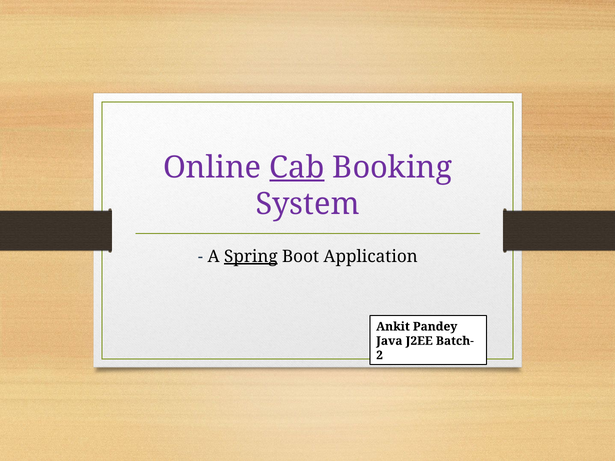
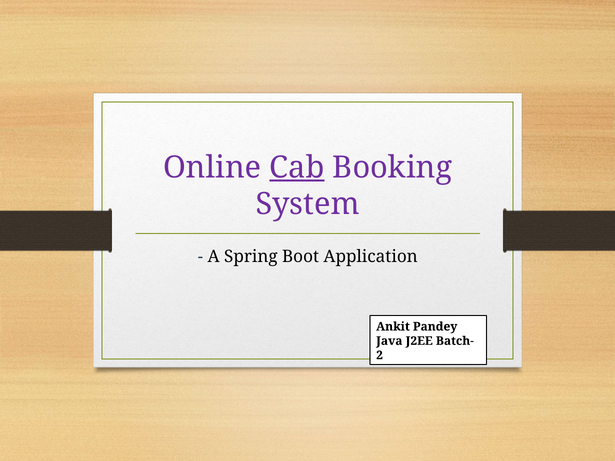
Spring underline: present -> none
